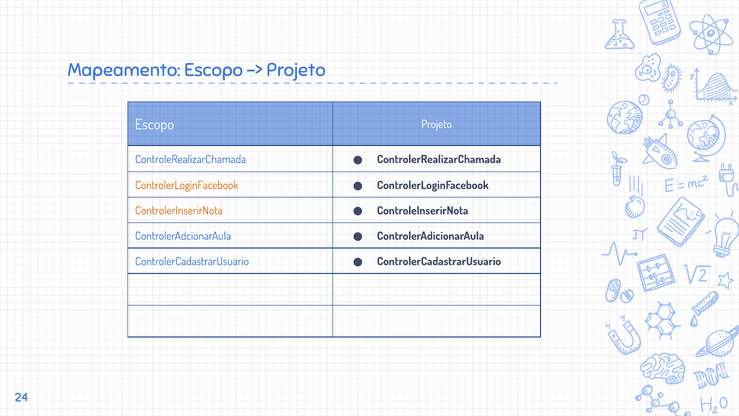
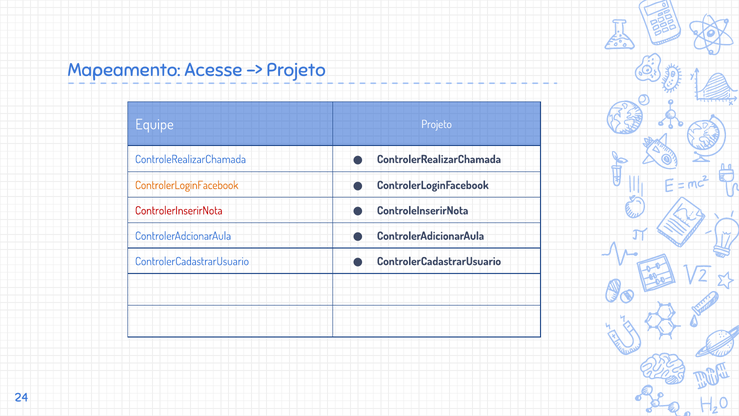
Mapeamento Escopo: Escopo -> Acesse
Escopo at (155, 124): Escopo -> Equipe
ControlerInserirNota colour: orange -> red
